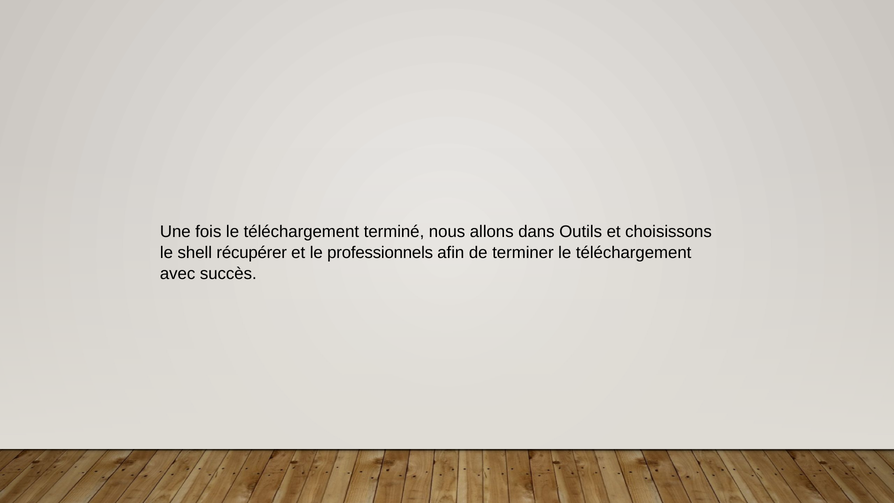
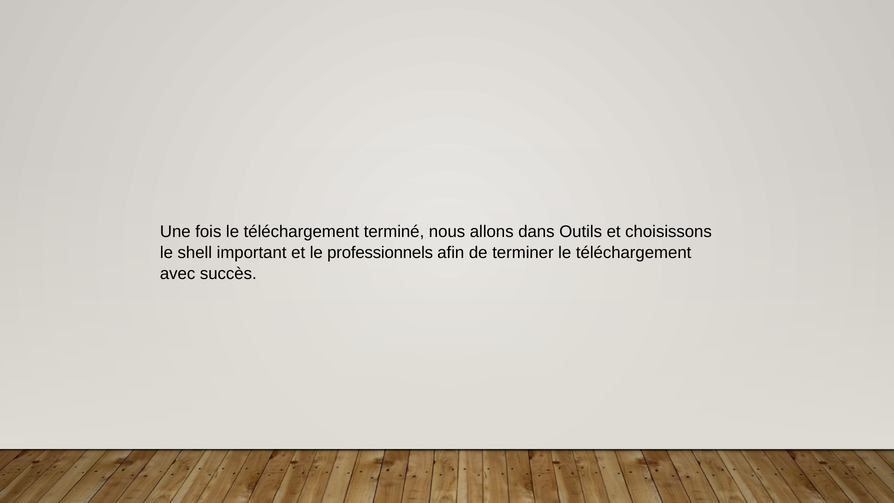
récupérer: récupérer -> important
